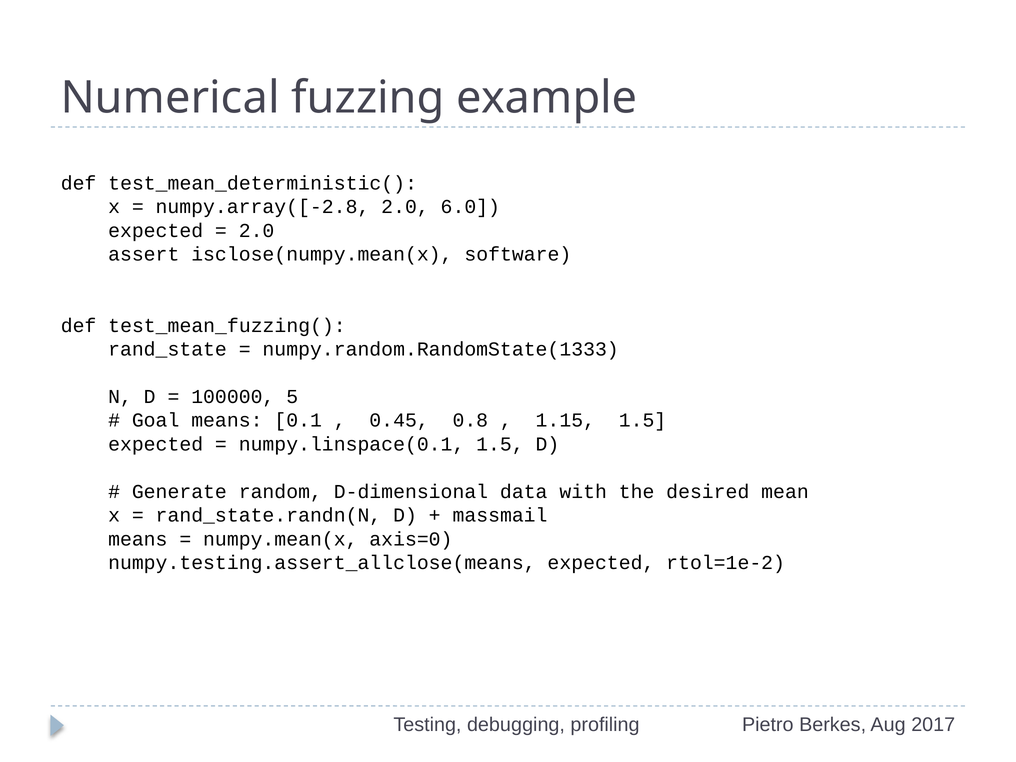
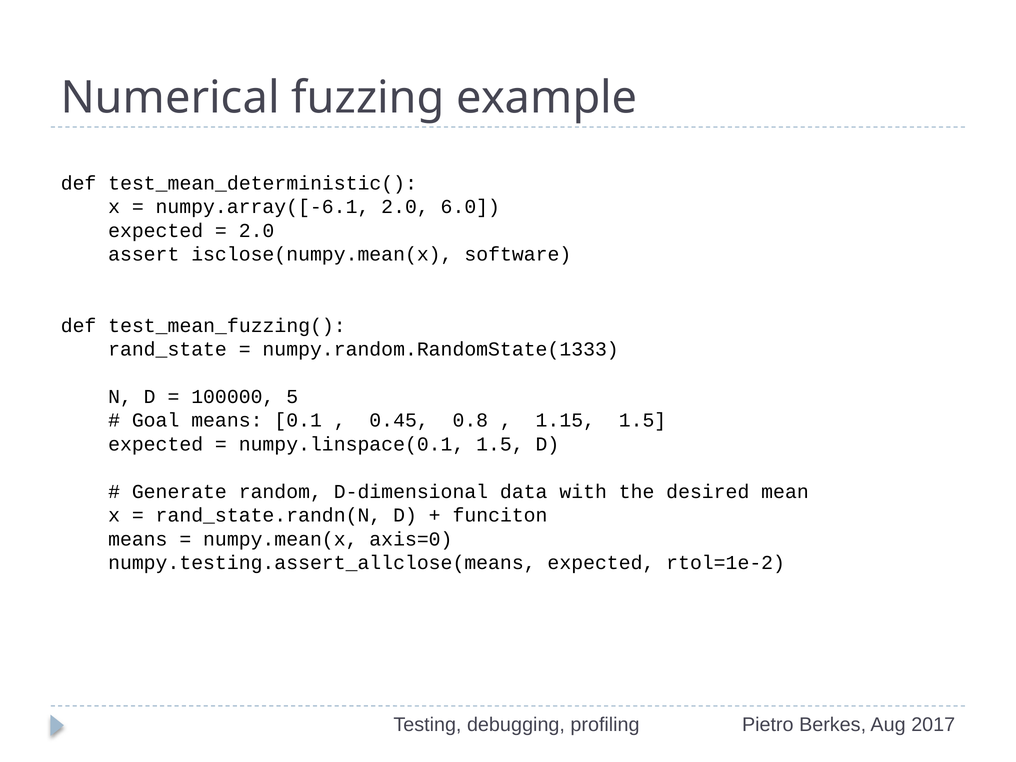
numpy.array([-2.8: numpy.array([-2.8 -> numpy.array([-6.1
massmail: massmail -> funciton
